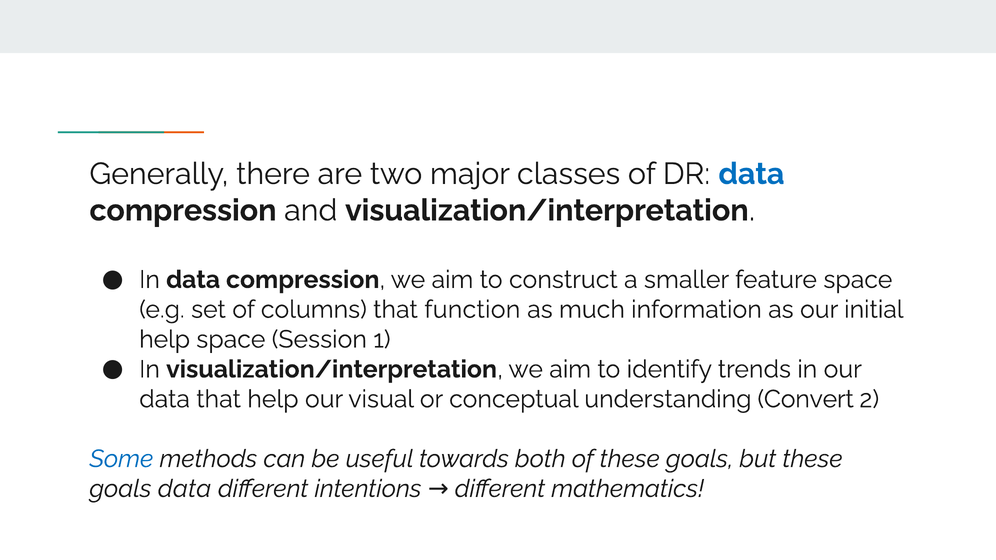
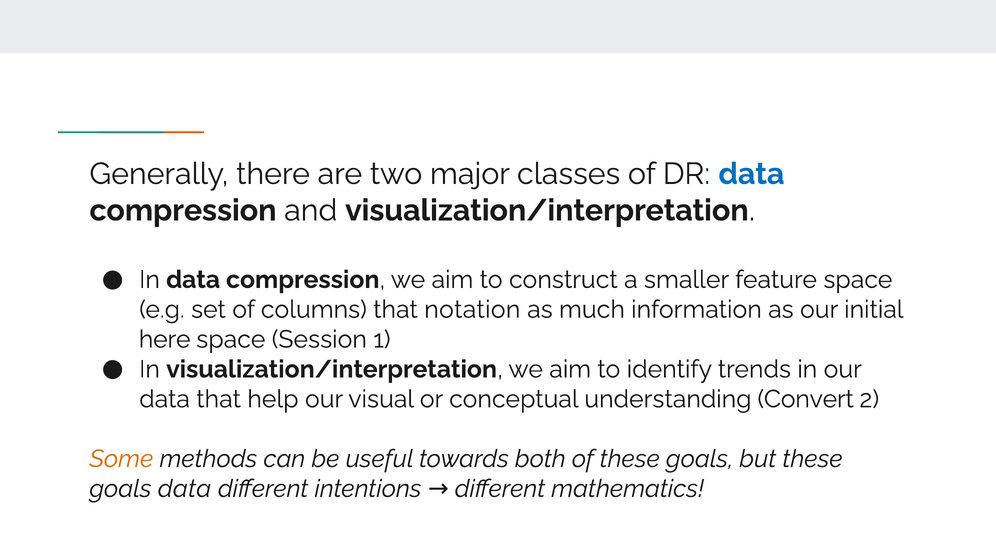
function: function -> notation
help at (165, 340): help -> here
Some colour: blue -> orange
